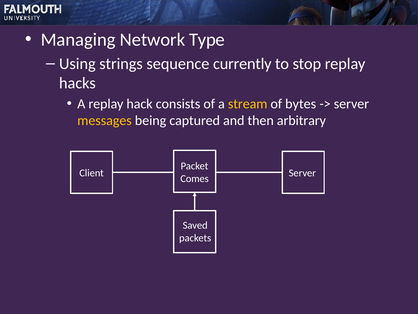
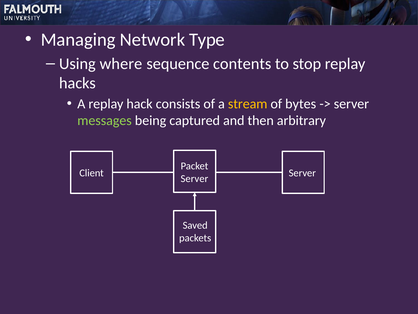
strings: strings -> where
currently: currently -> contents
messages colour: yellow -> light green
Comes at (195, 178): Comes -> Server
